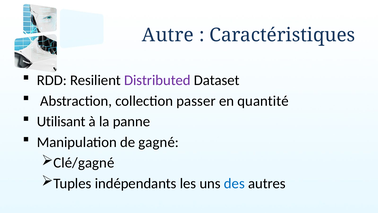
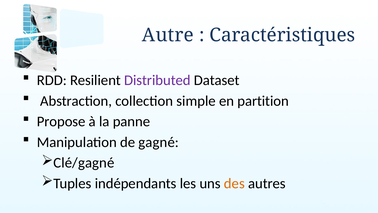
passer: passer -> simple
quantité: quantité -> partition
Utilisant: Utilisant -> Propose
des colour: blue -> orange
